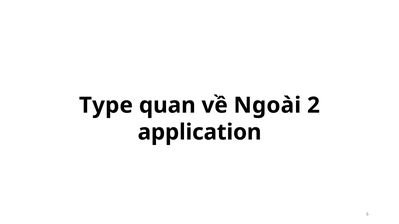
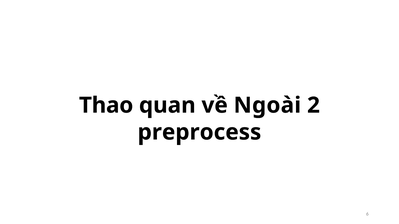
Type: Type -> Thao
application: application -> preprocess
